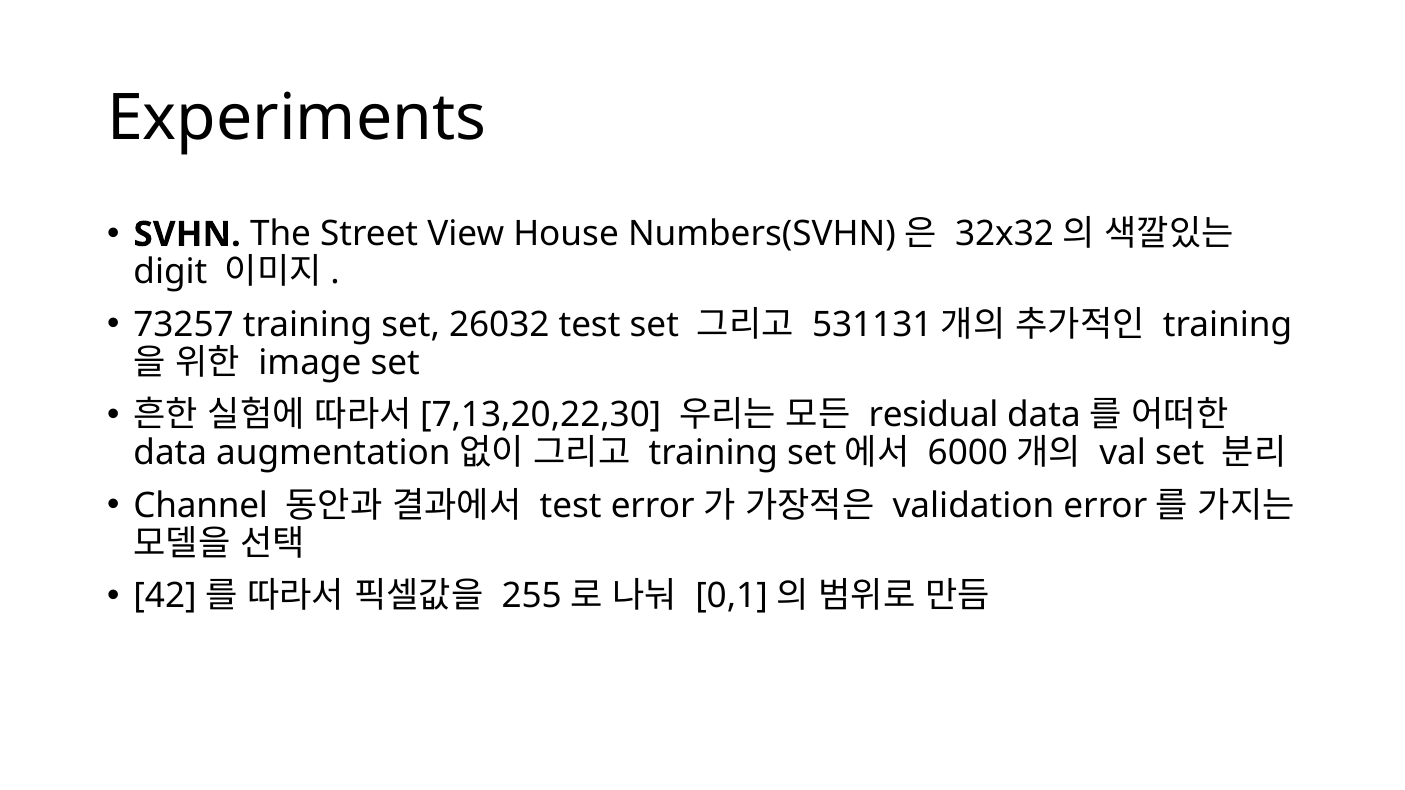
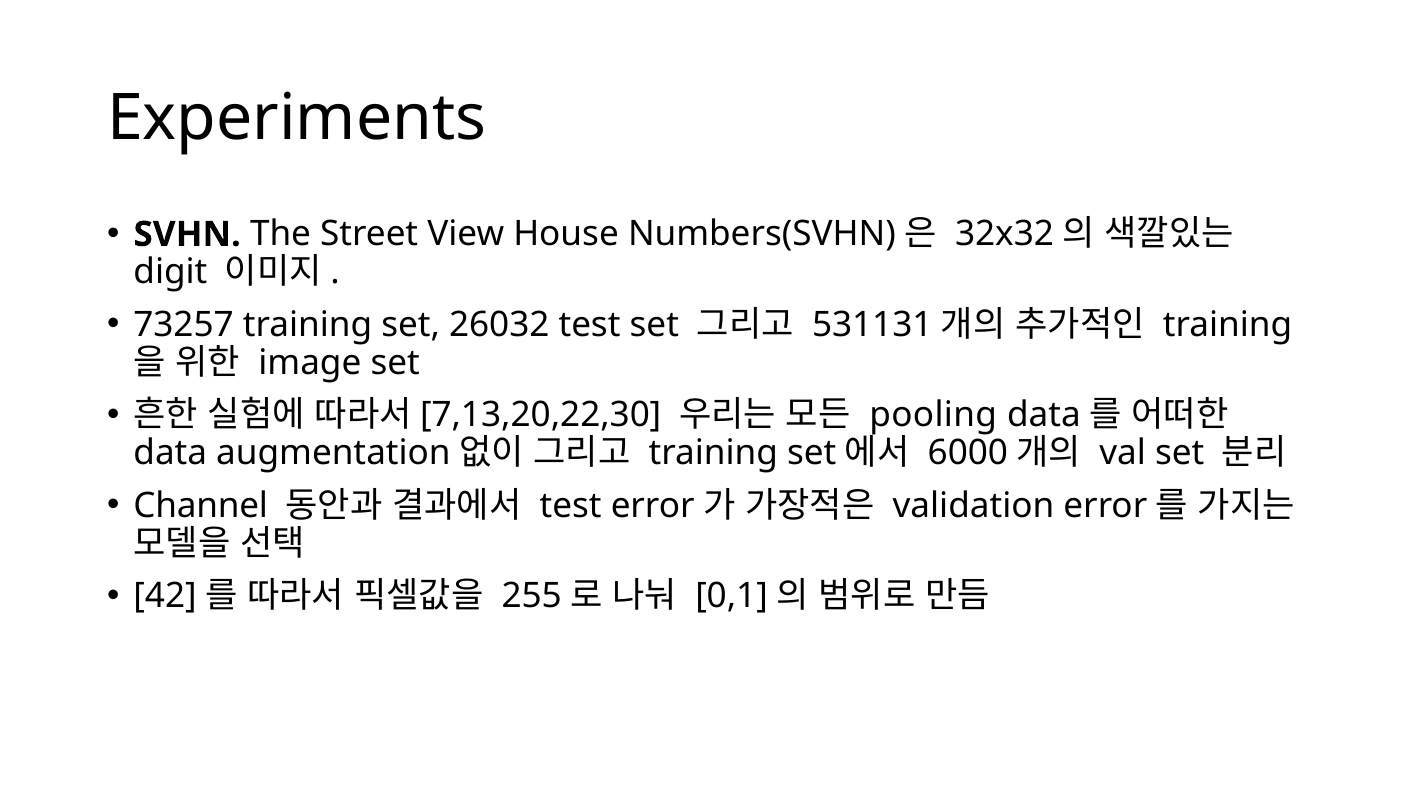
residual: residual -> pooling
